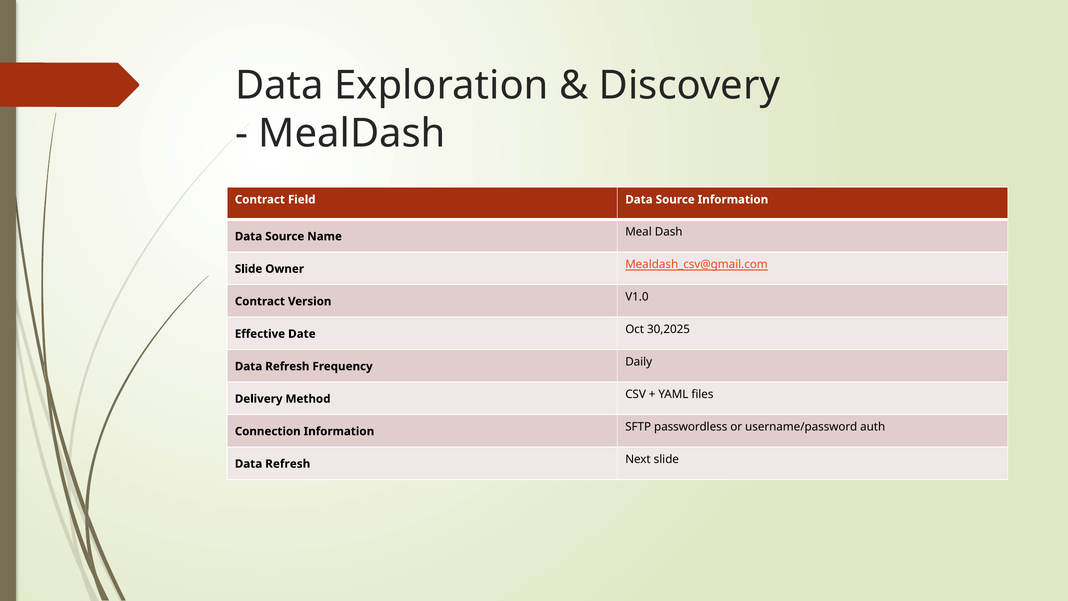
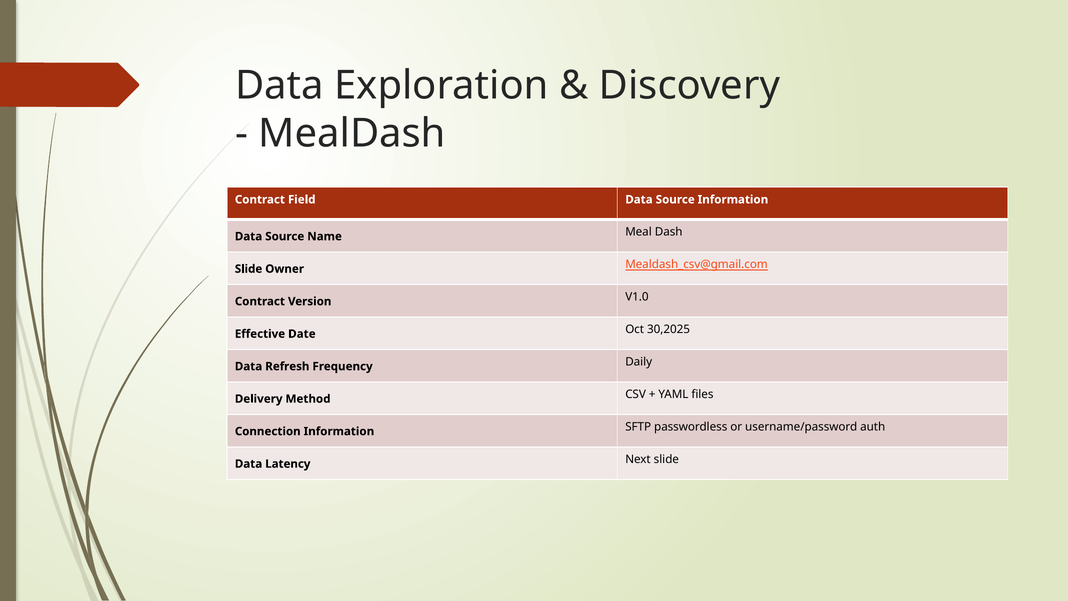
Refresh at (288, 464): Refresh -> Latency
